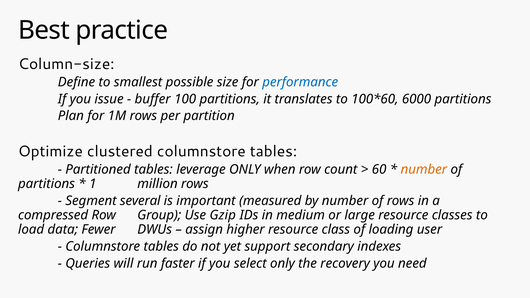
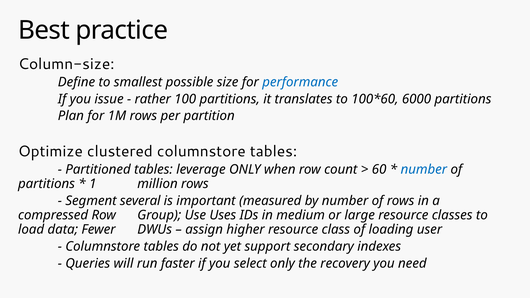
buffer: buffer -> rather
number at (424, 170) colour: orange -> blue
Gzip: Gzip -> Uses
